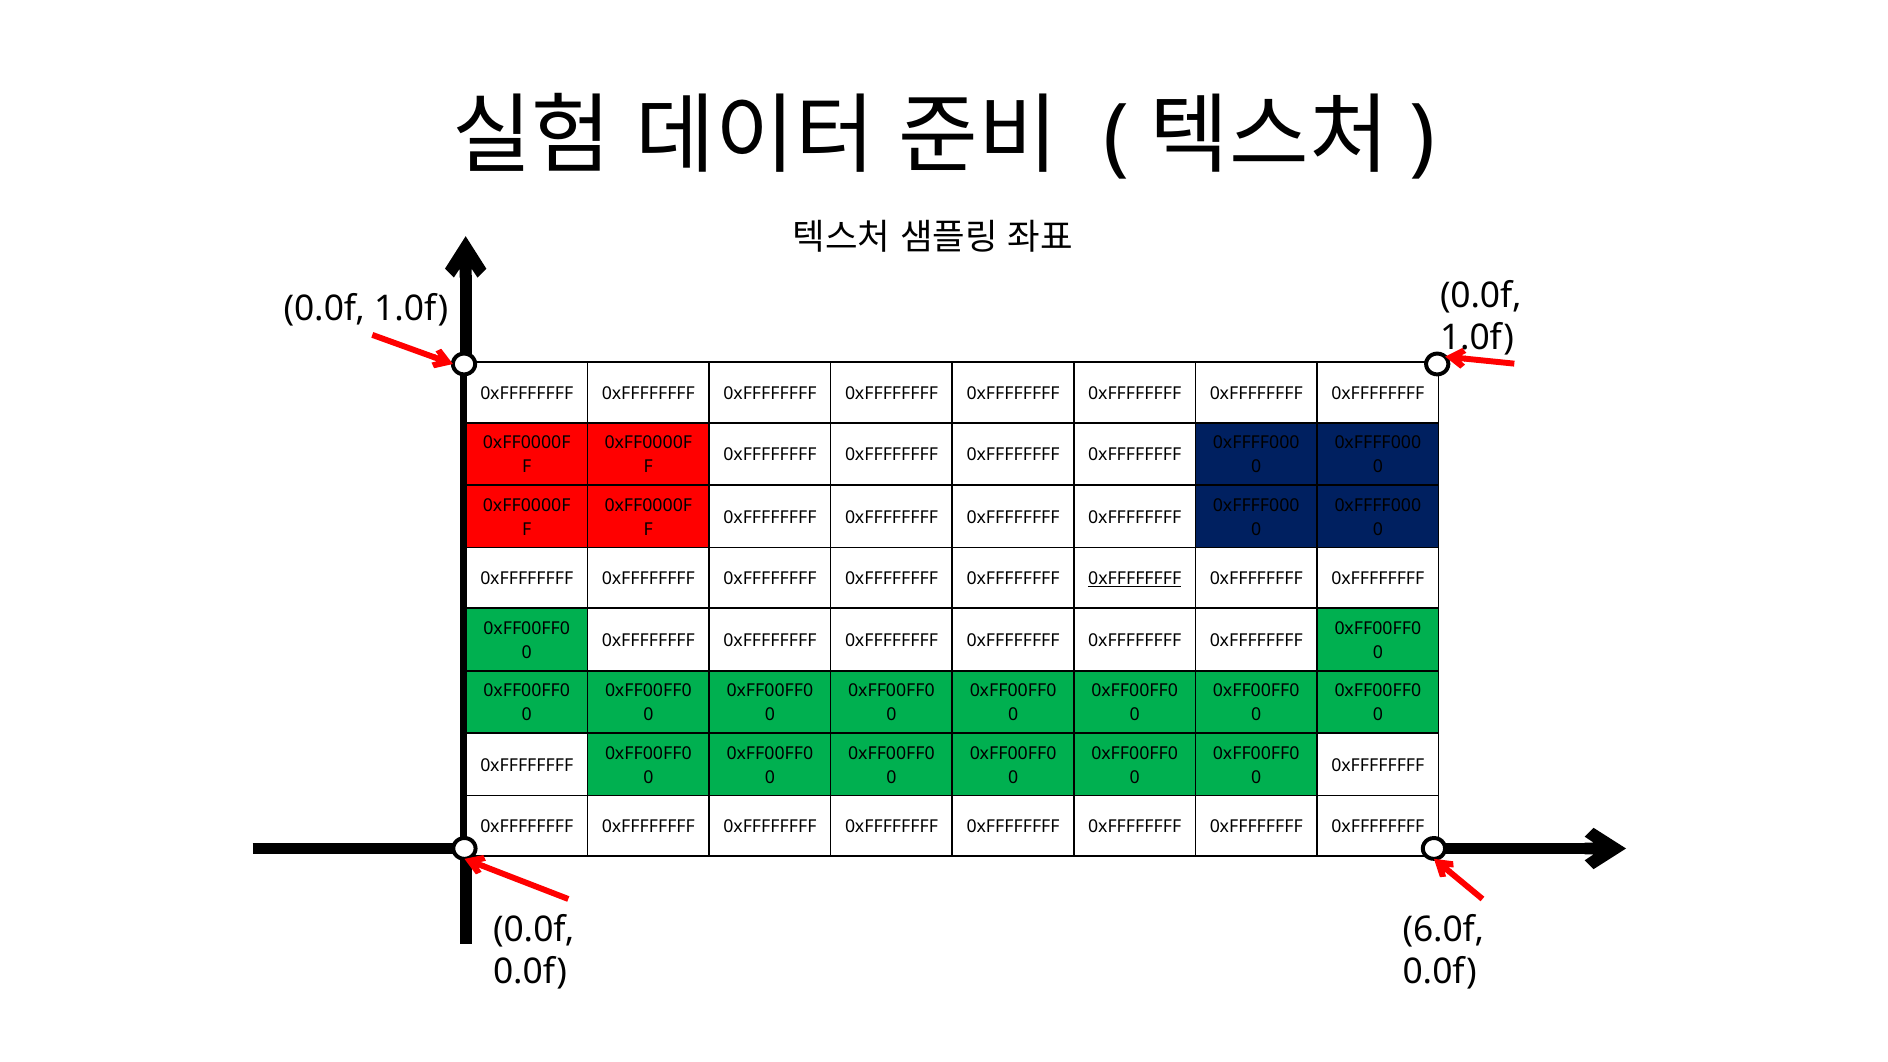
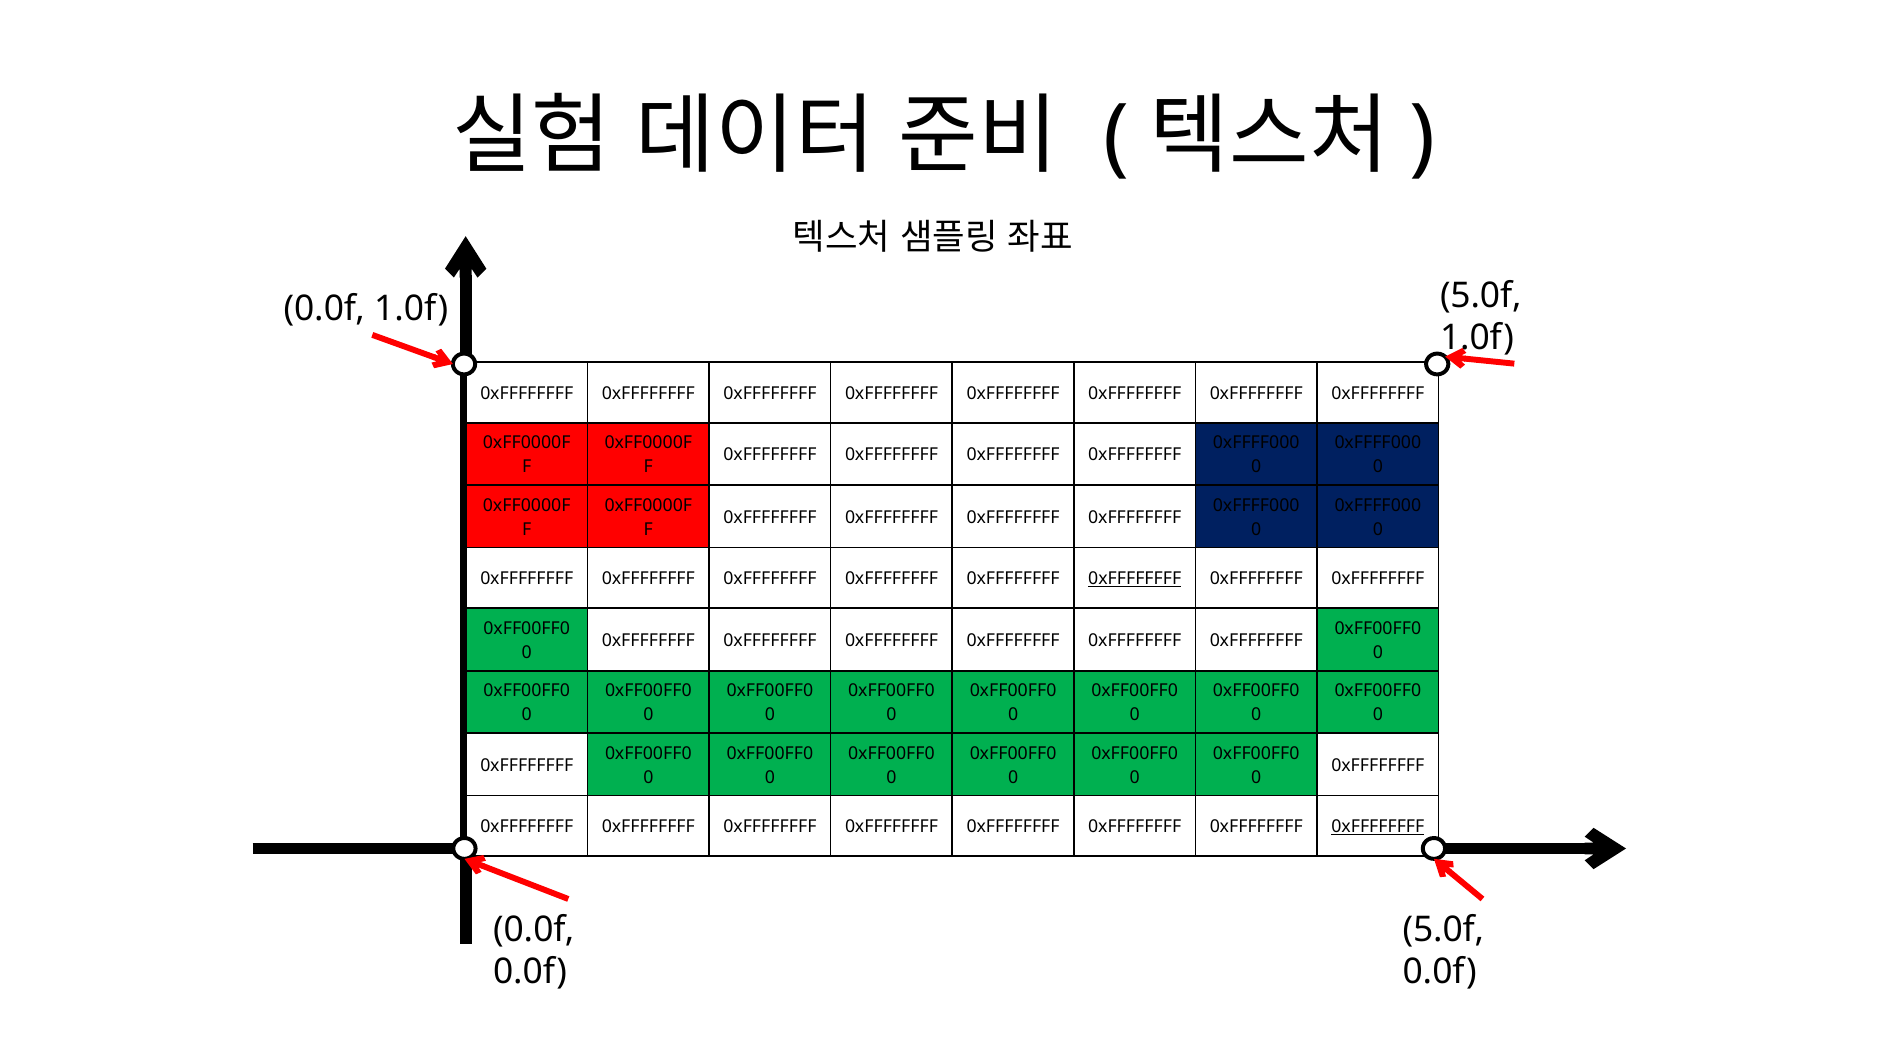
0.0f at (1481, 295): 0.0f -> 5.0f
0xFFFFFFFF at (1378, 827) underline: none -> present
6.0f at (1443, 930): 6.0f -> 5.0f
